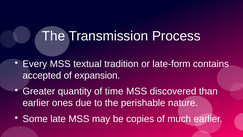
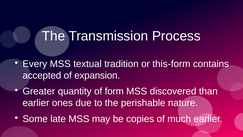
late-form: late-form -> this-form
time: time -> form
